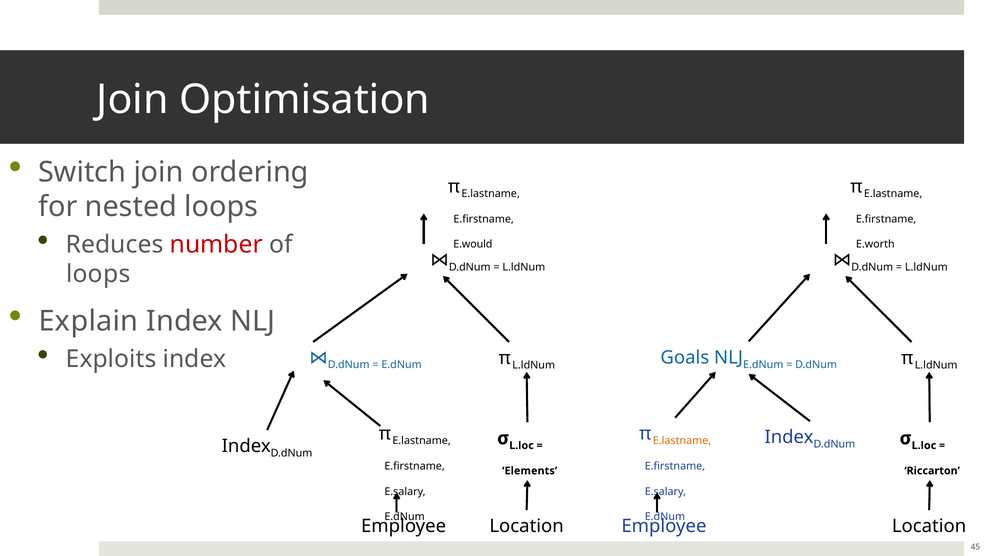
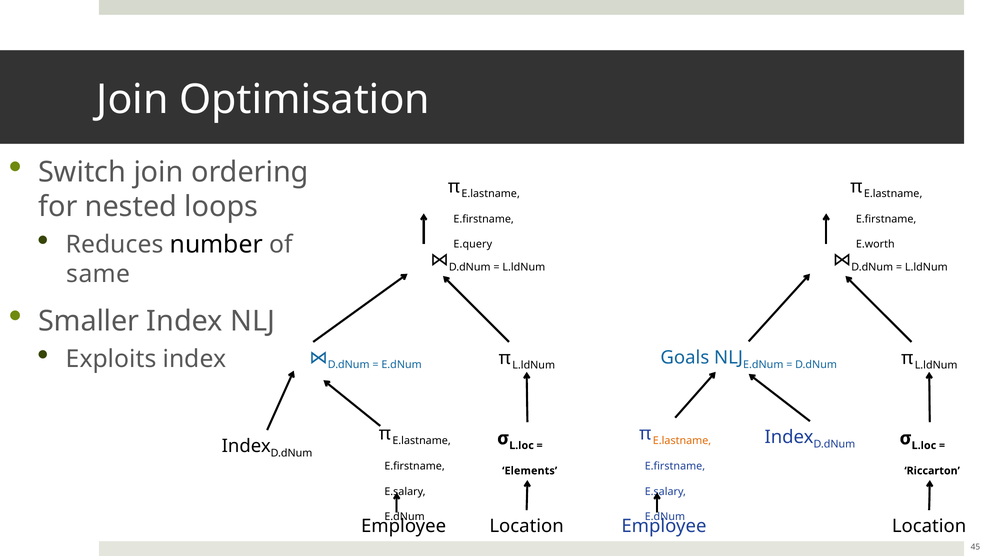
number colour: red -> black
E.would: E.would -> E.query
loops at (98, 274): loops -> same
Explain: Explain -> Smaller
